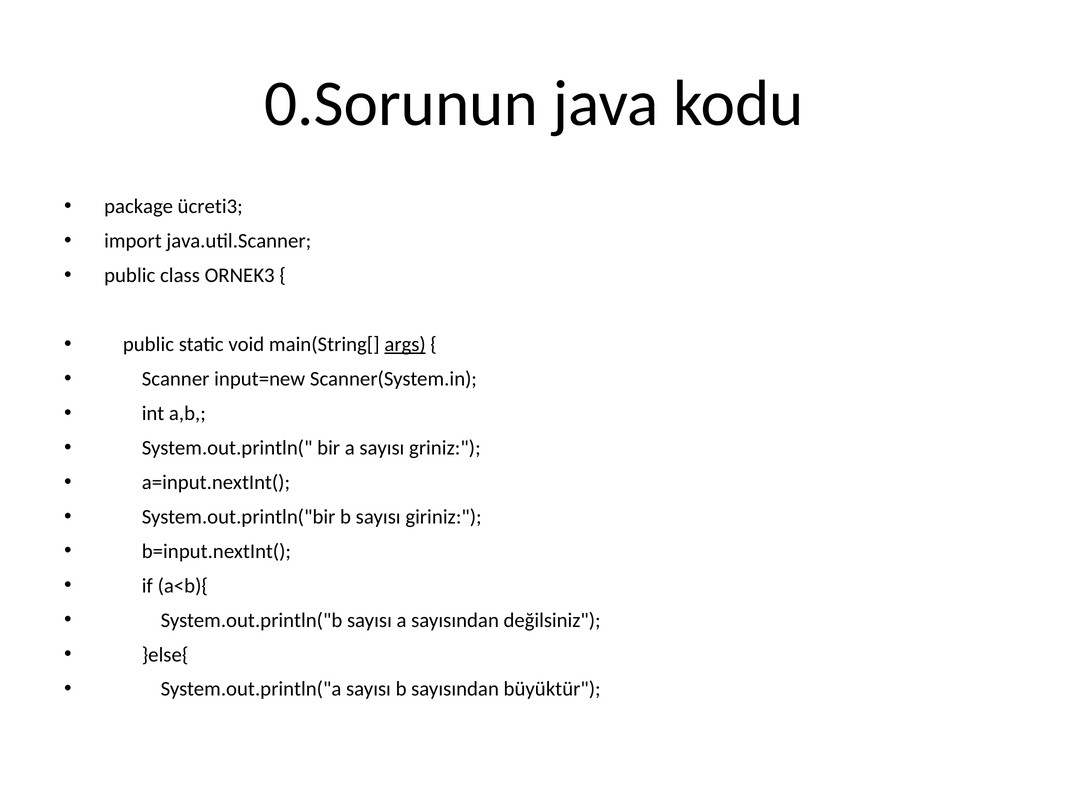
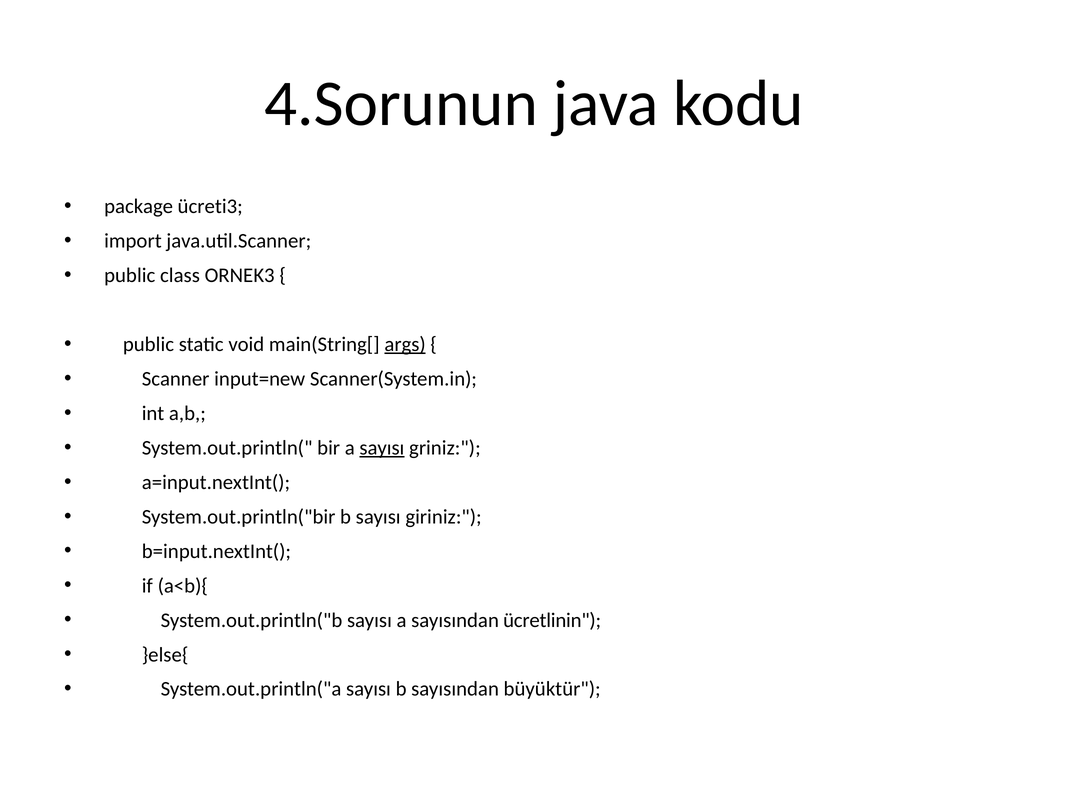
0.Sorunun: 0.Sorunun -> 4.Sorunun
sayısı at (382, 448) underline: none -> present
değilsiniz: değilsiniz -> ücretlinin
